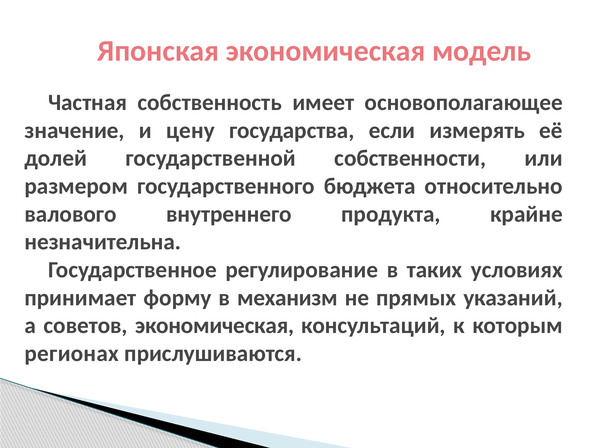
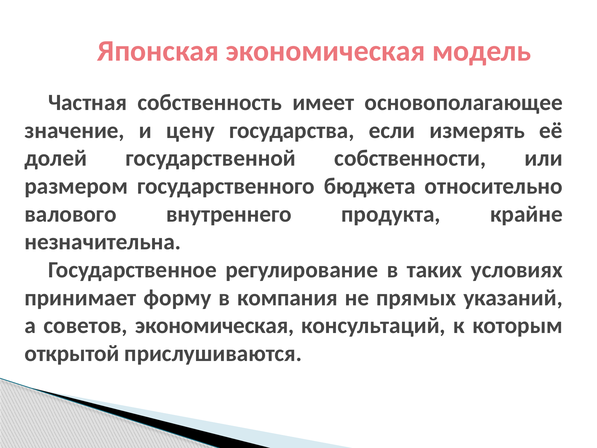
механизм: механизм -> компания
регионах: регионах -> открытой
